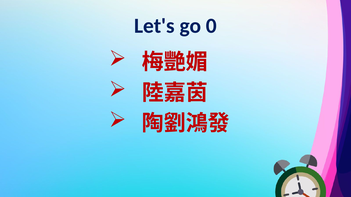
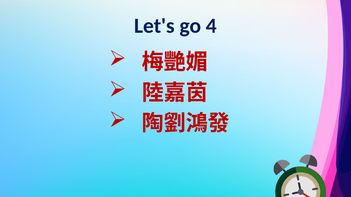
0: 0 -> 4
